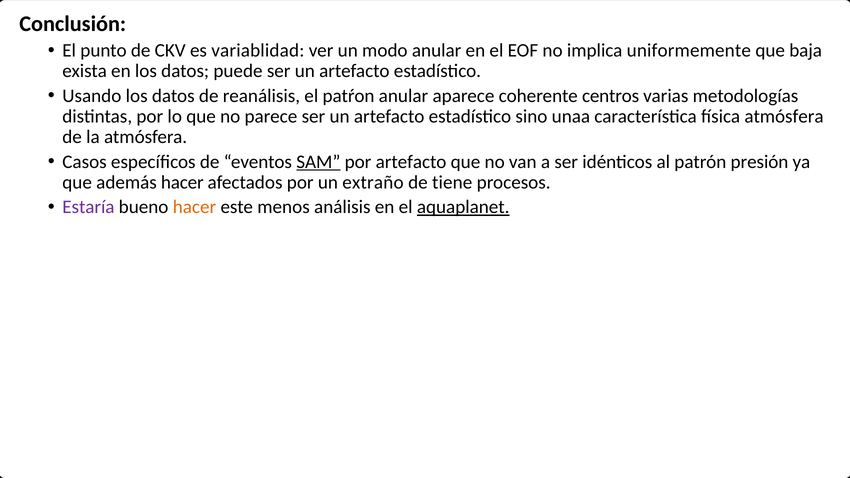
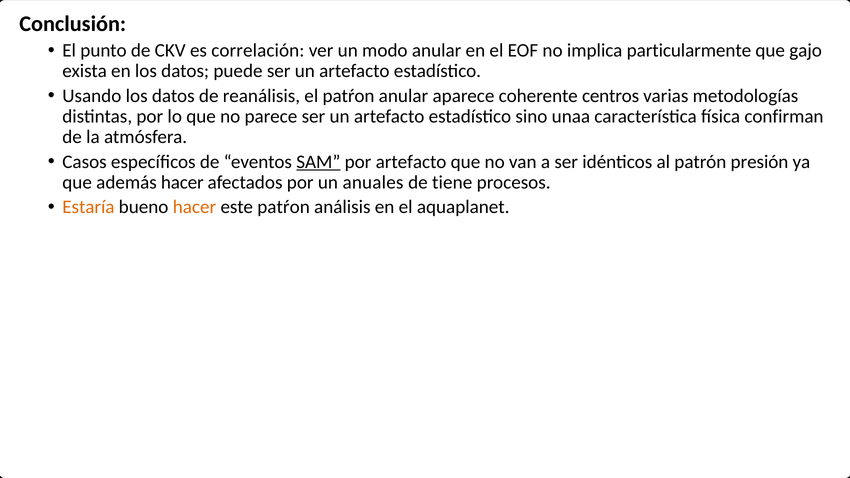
variablidad: variablidad -> correlación
uniformemente: uniformemente -> particularmente
baja: baja -> gajo
física atmósfera: atmósfera -> confirman
extraño: extraño -> anuales
Estaría colour: purple -> orange
este menos: menos -> patŕon
aquaplanet underline: present -> none
